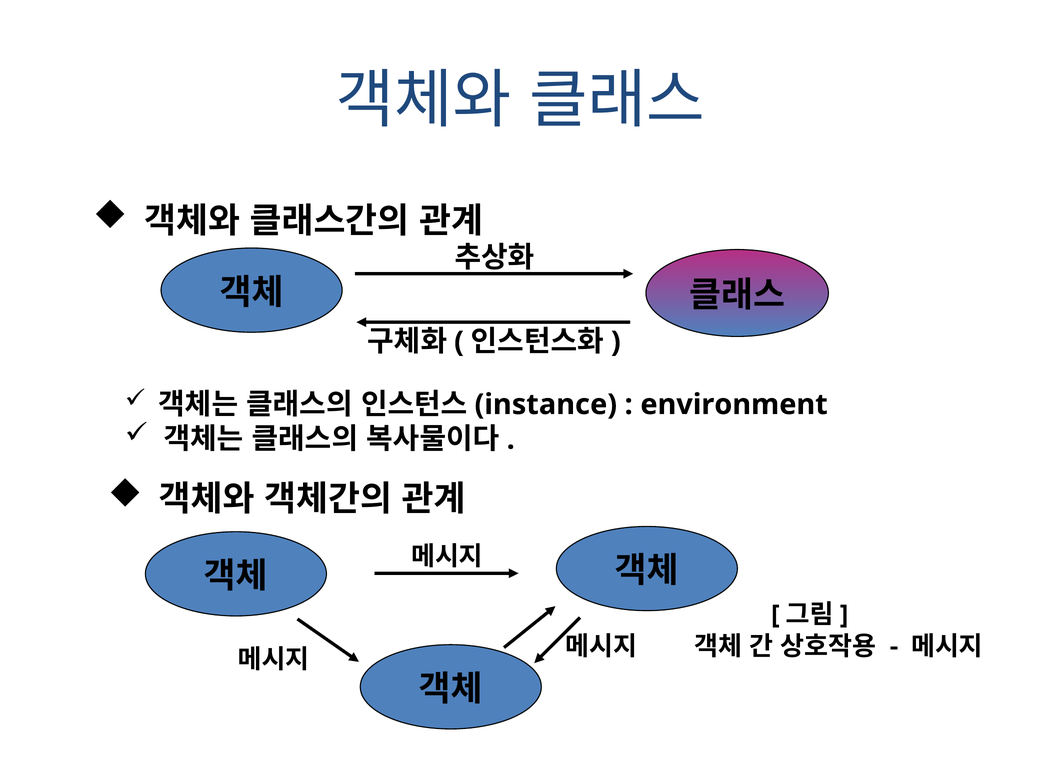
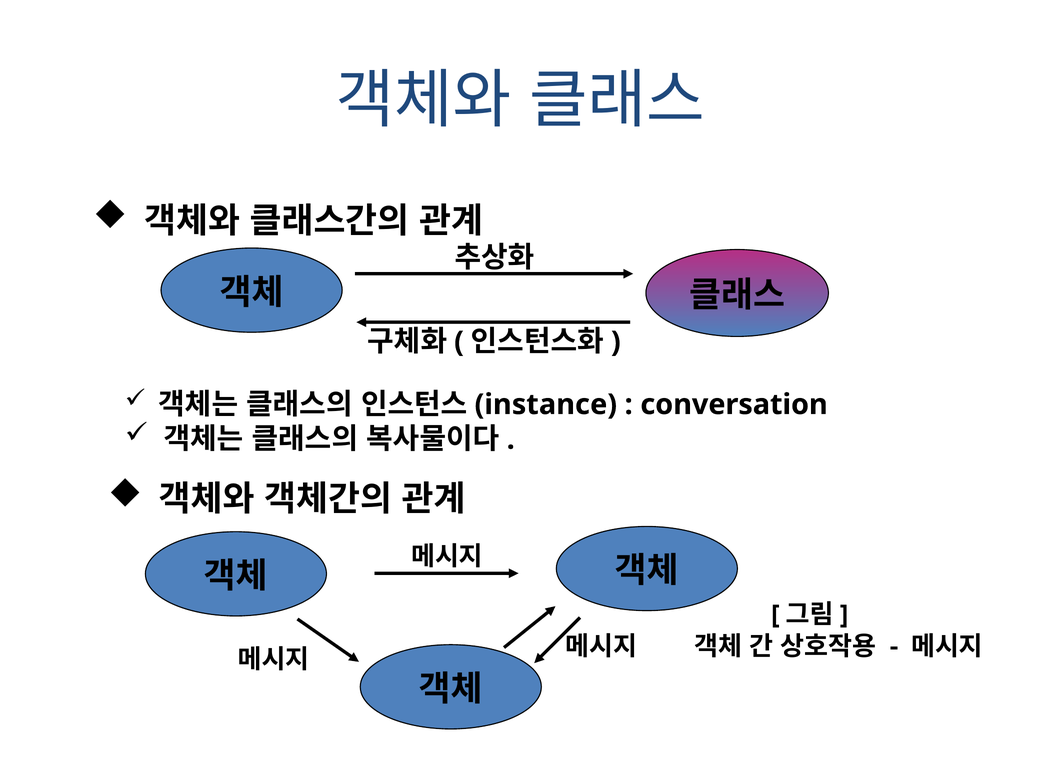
environment: environment -> conversation
